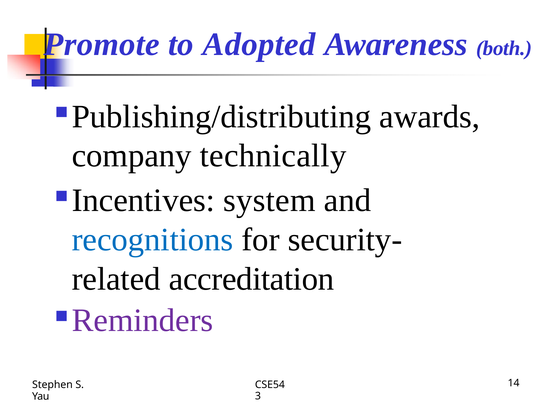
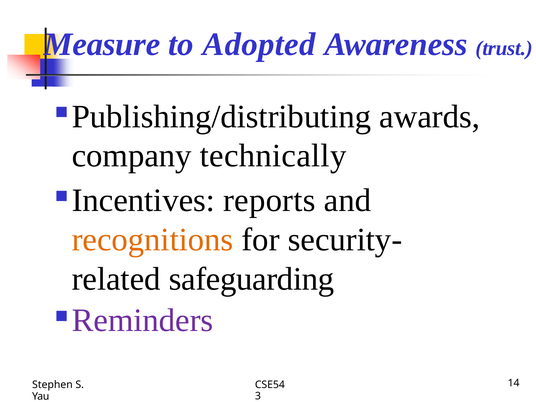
Promote: Promote -> Measure
both: both -> trust
system: system -> reports
recognitions colour: blue -> orange
accreditation: accreditation -> safeguarding
